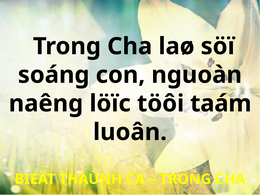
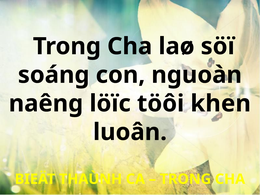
taám: taám -> khen
